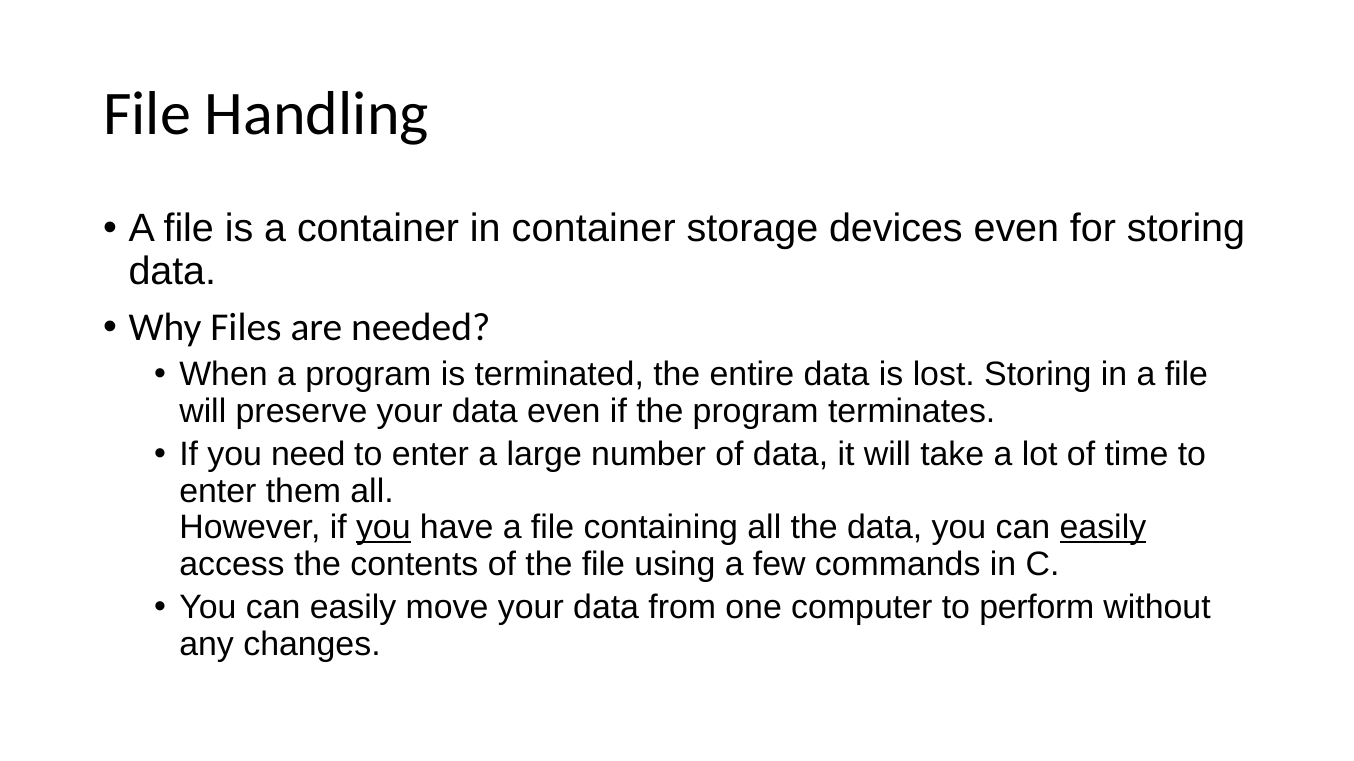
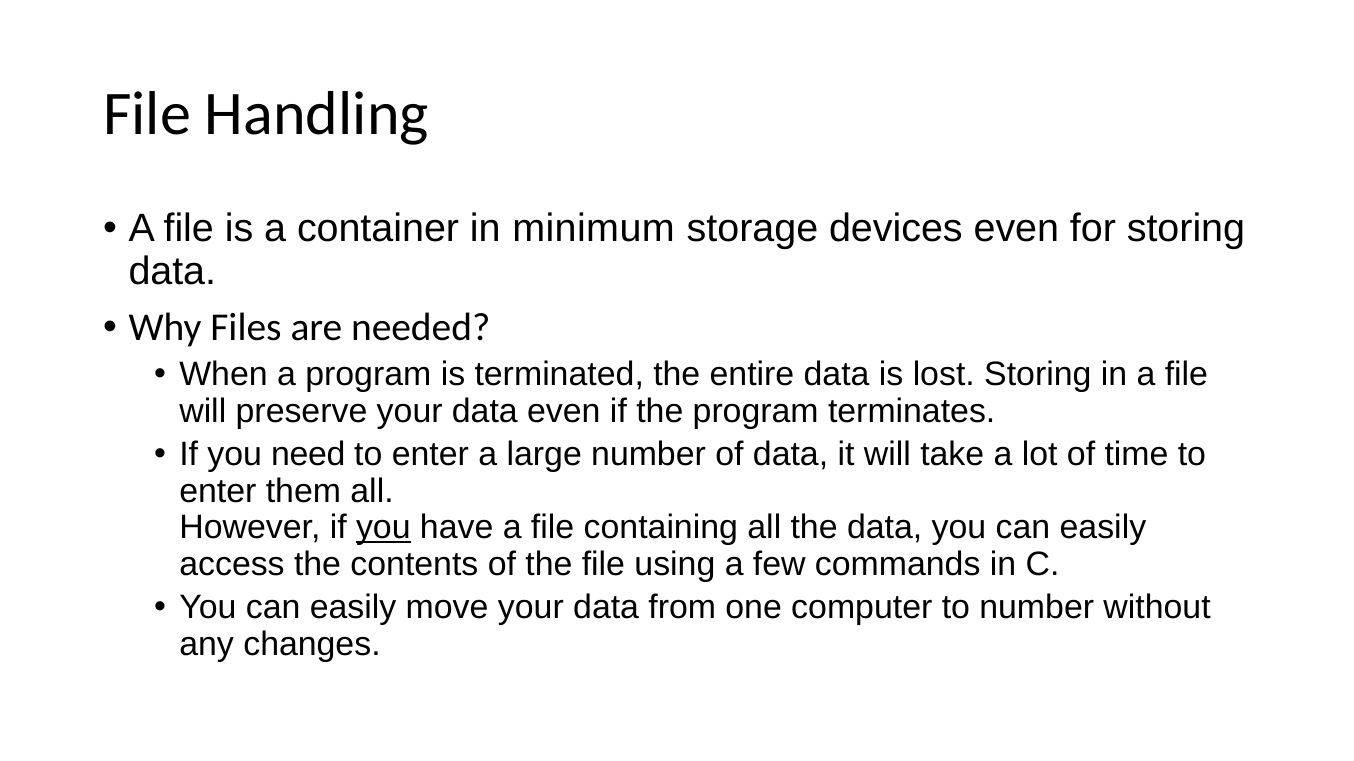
in container: container -> minimum
easily at (1103, 528) underline: present -> none
to perform: perform -> number
